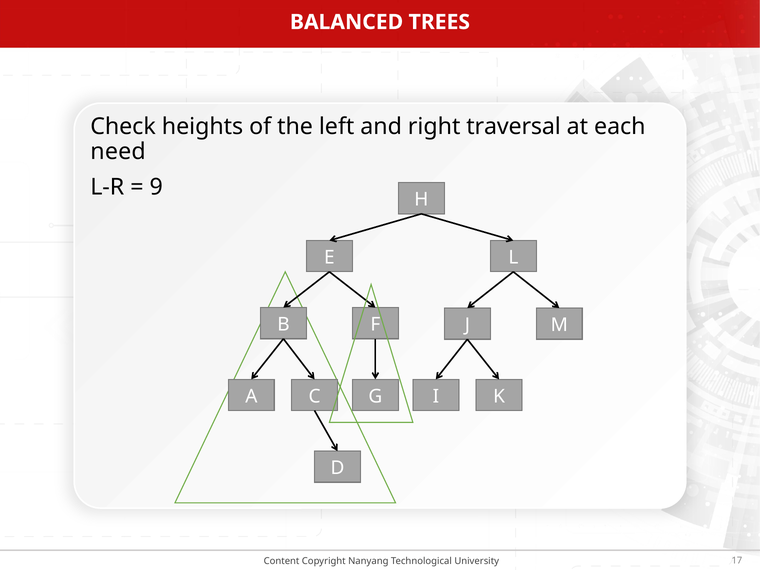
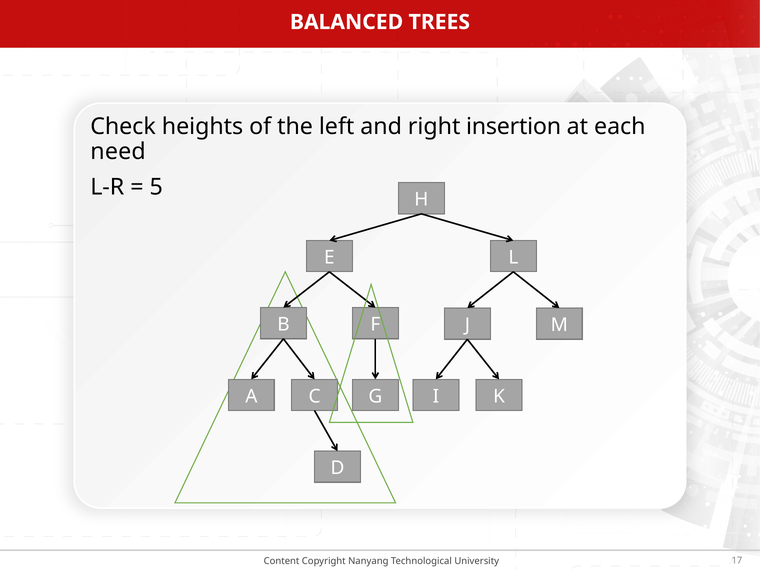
traversal: traversal -> insertion
9: 9 -> 5
